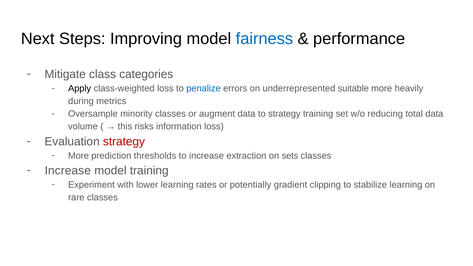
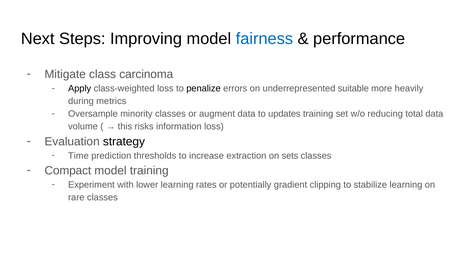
categories: categories -> carcinoma
penalize colour: blue -> black
to strategy: strategy -> updates
strategy at (124, 142) colour: red -> black
More at (79, 156): More -> Time
Increase at (68, 171): Increase -> Compact
